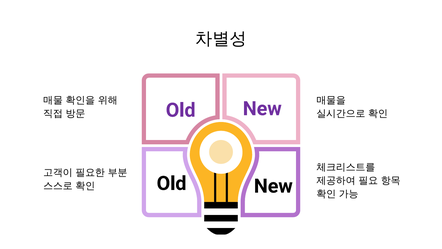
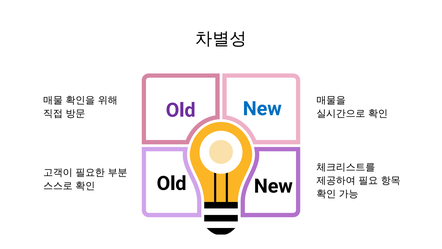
New at (262, 109) colour: purple -> blue
